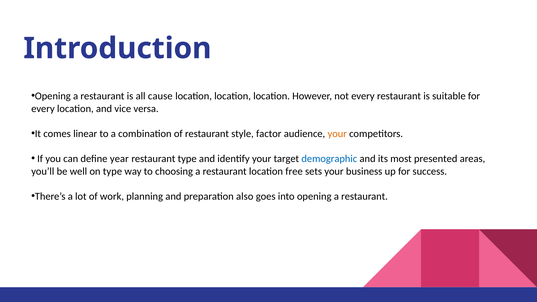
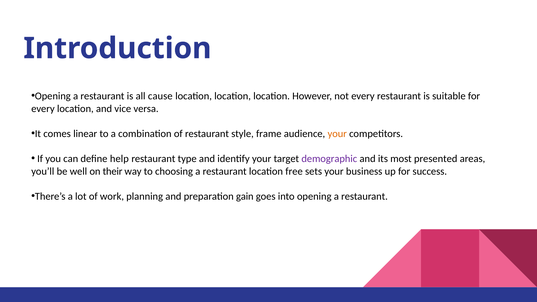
factor: factor -> frame
year: year -> help
demographic colour: blue -> purple
on type: type -> their
also: also -> gain
